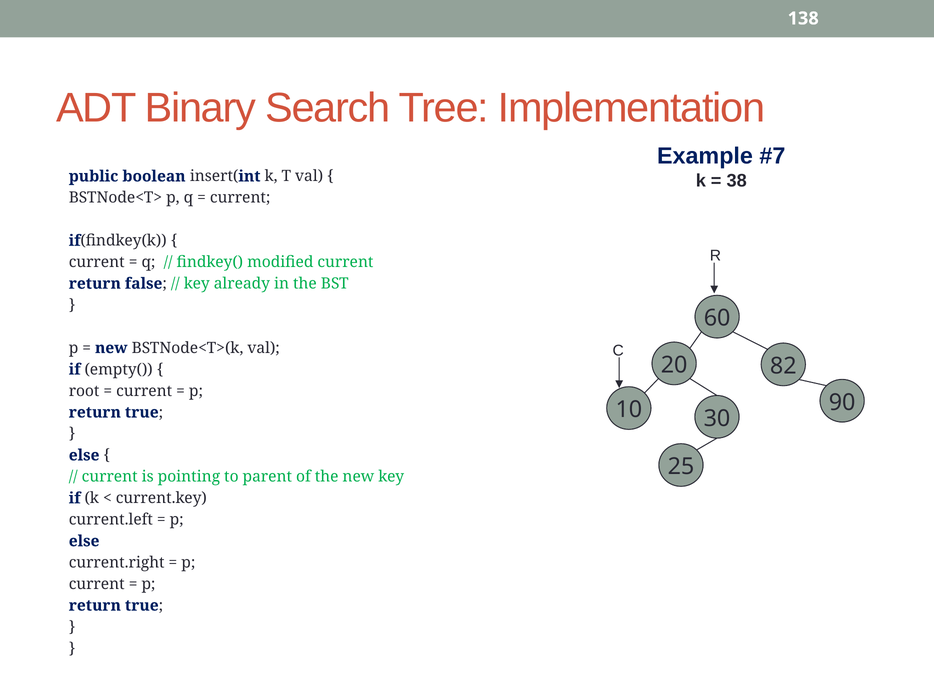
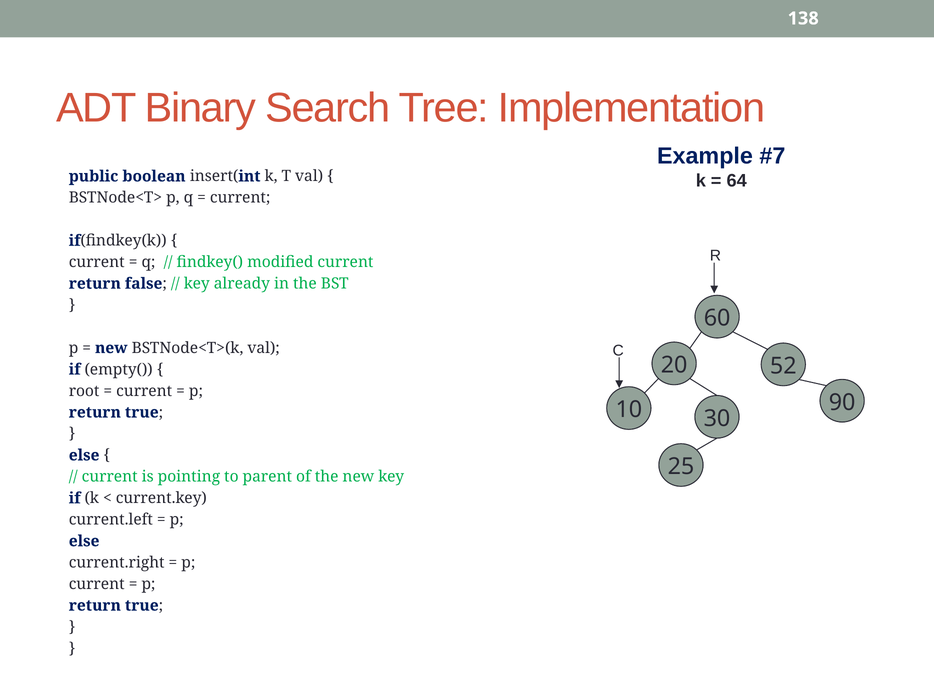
38: 38 -> 64
82: 82 -> 52
